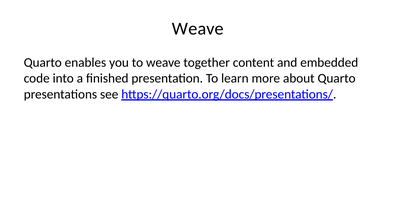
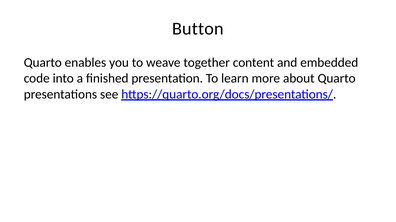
Weave at (198, 29): Weave -> Button
